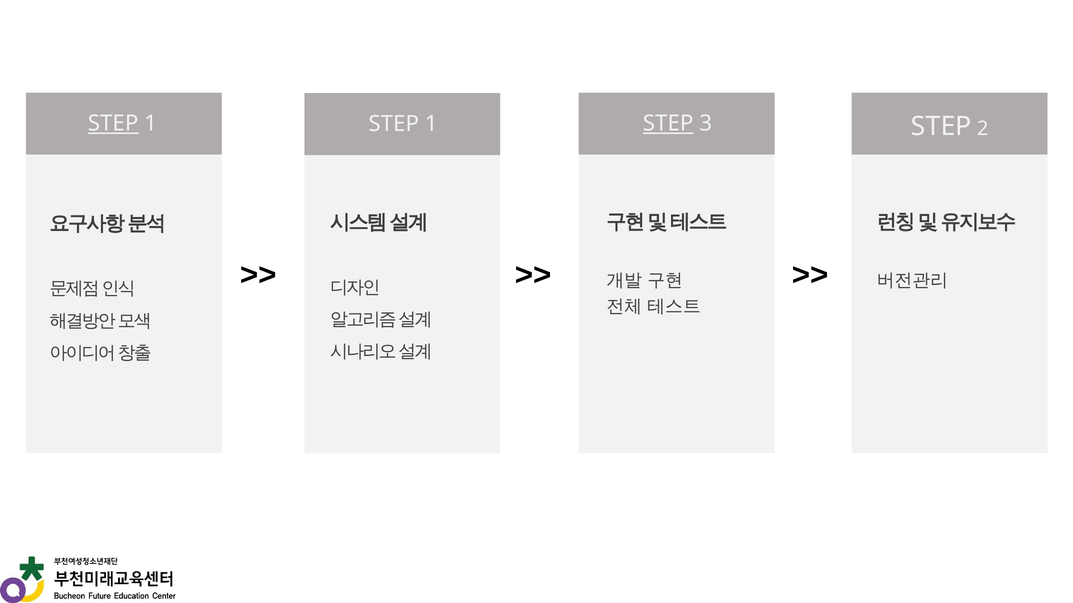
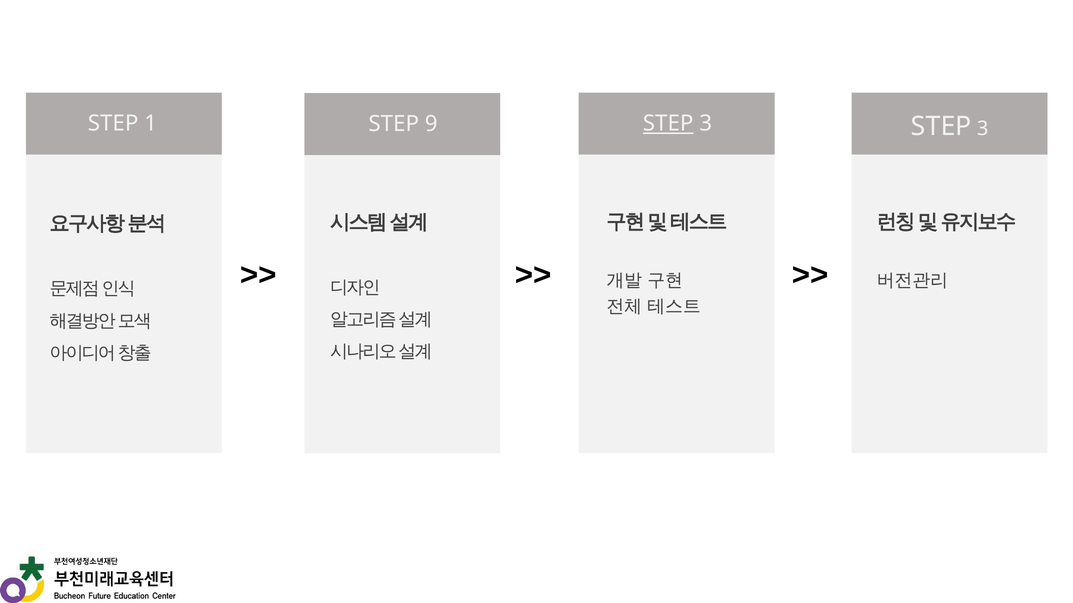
STEP at (113, 124) underline: present -> none
1 at (431, 124): 1 -> 9
2 at (983, 129): 2 -> 3
